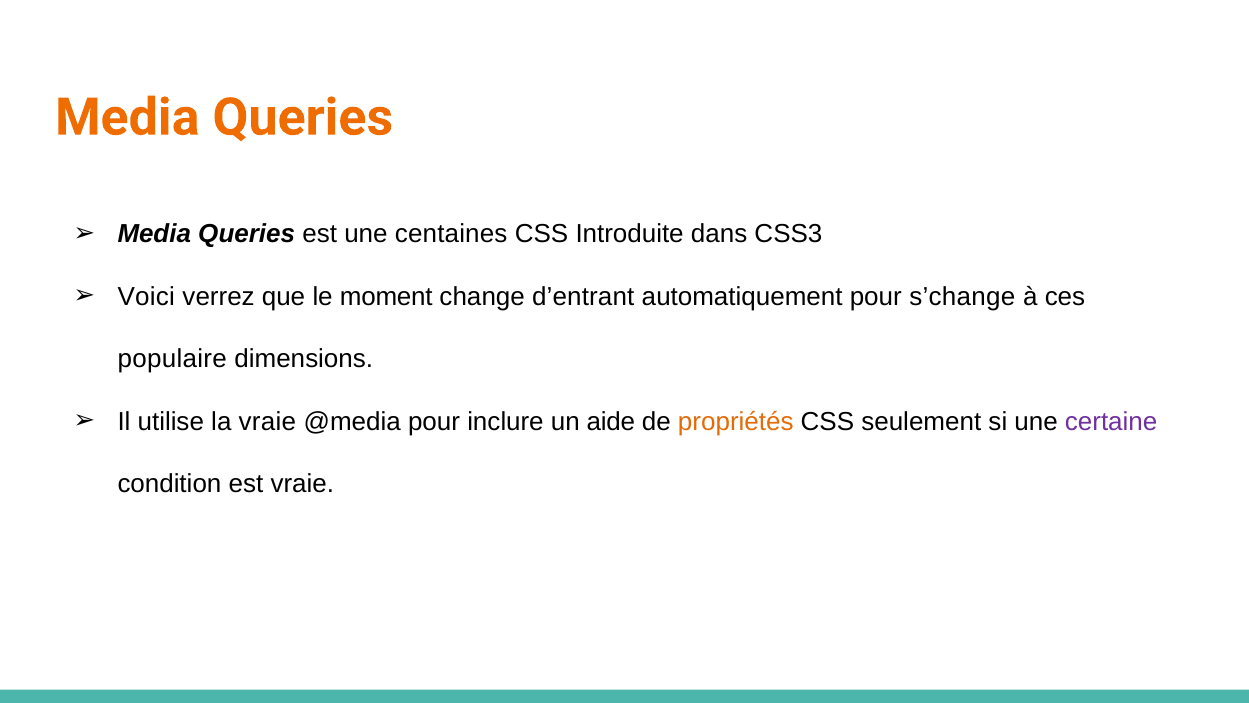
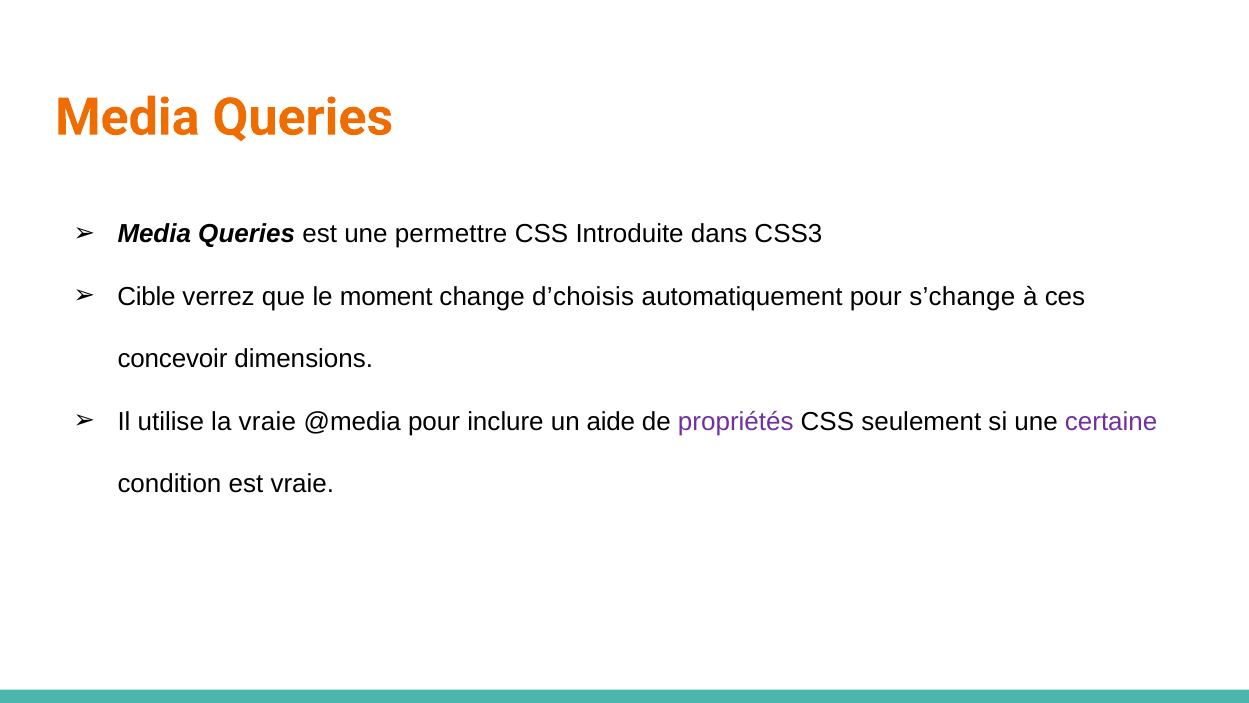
centaines: centaines -> permettre
Voici: Voici -> Cible
d’entrant: d’entrant -> d’choisis
populaire: populaire -> concevoir
propriétés colour: orange -> purple
